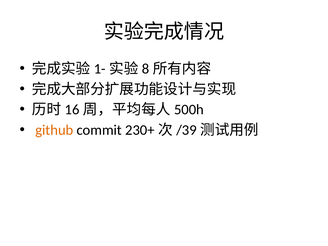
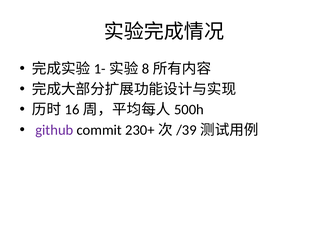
github colour: orange -> purple
